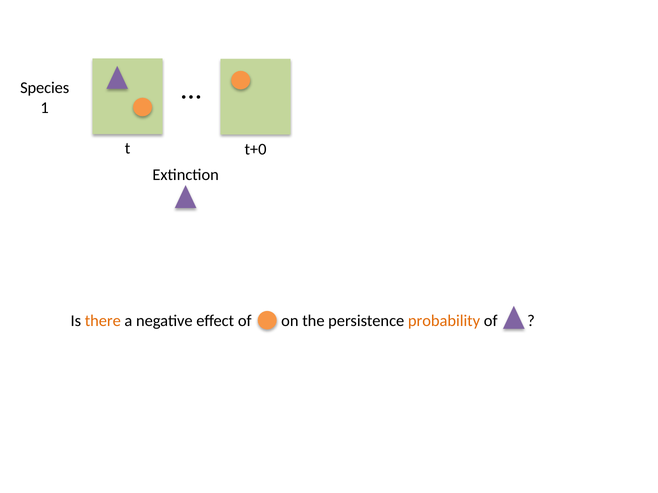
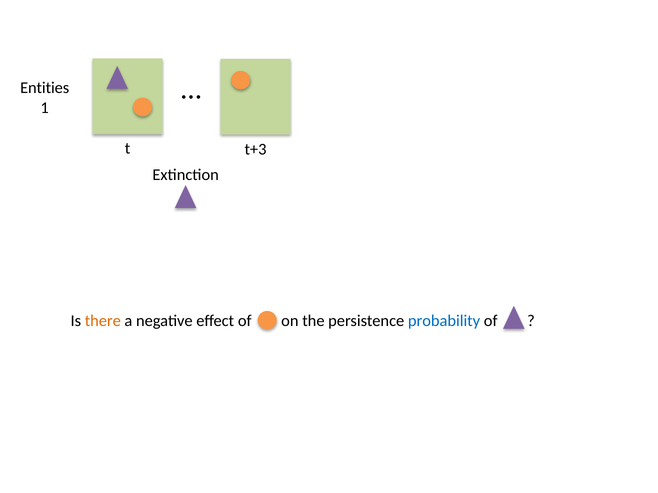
Species: Species -> Entities
t+0: t+0 -> t+3
probability colour: orange -> blue
